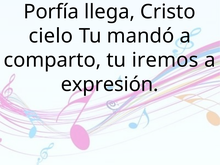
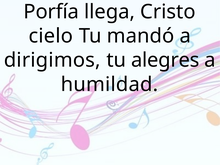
comparto: comparto -> dirigimos
iremos: iremos -> alegres
expresión: expresión -> humildad
